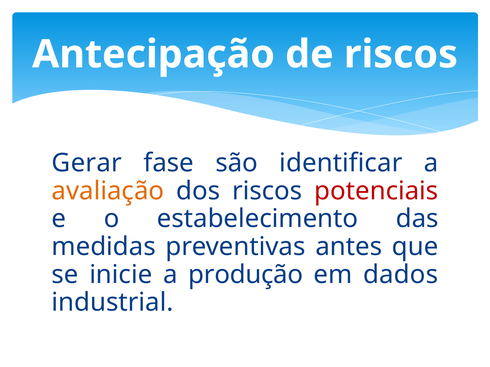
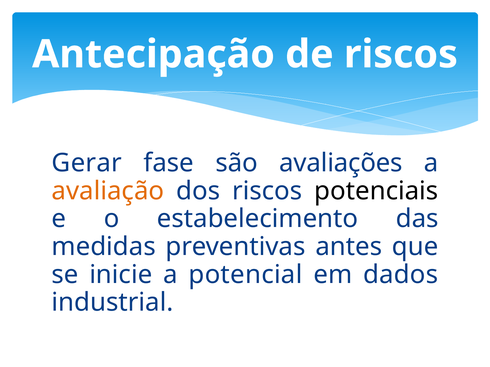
identificar: identificar -> avaliações
potenciais colour: red -> black
produção: produção -> potencial
